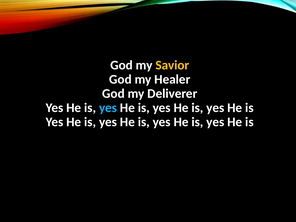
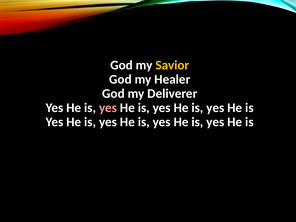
yes at (108, 108) colour: light blue -> pink
